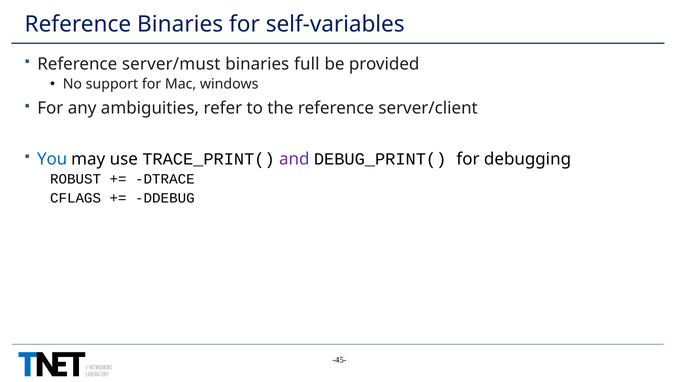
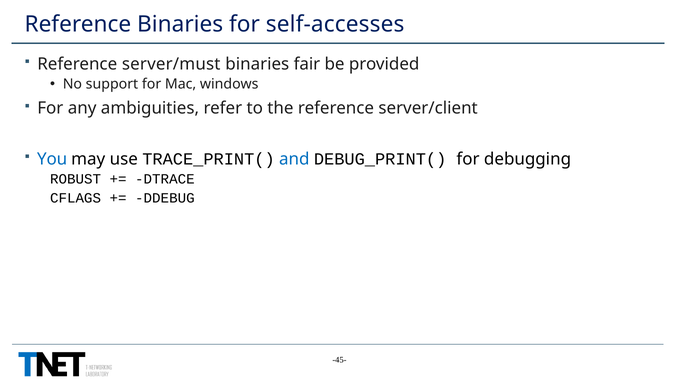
self-variables: self-variables -> self-accesses
full: full -> fair
and colour: purple -> blue
